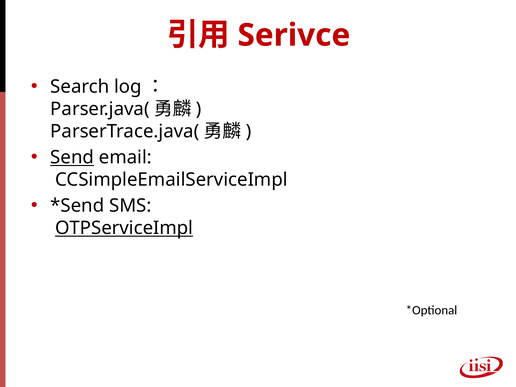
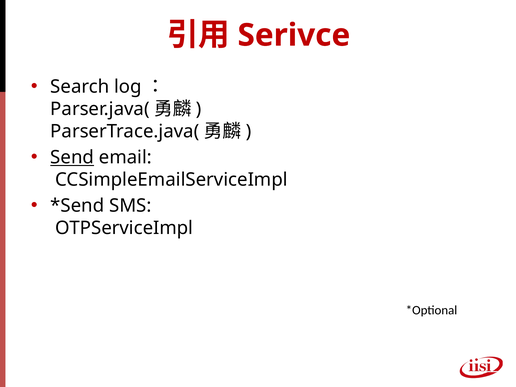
OTPServiceImpl underline: present -> none
